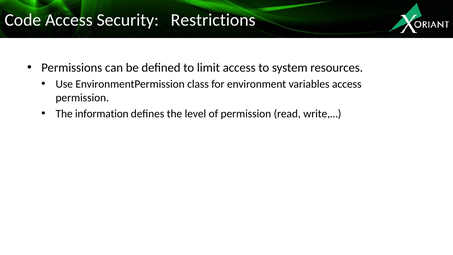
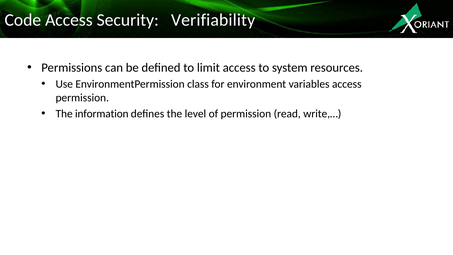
Restrictions: Restrictions -> Verifiability
